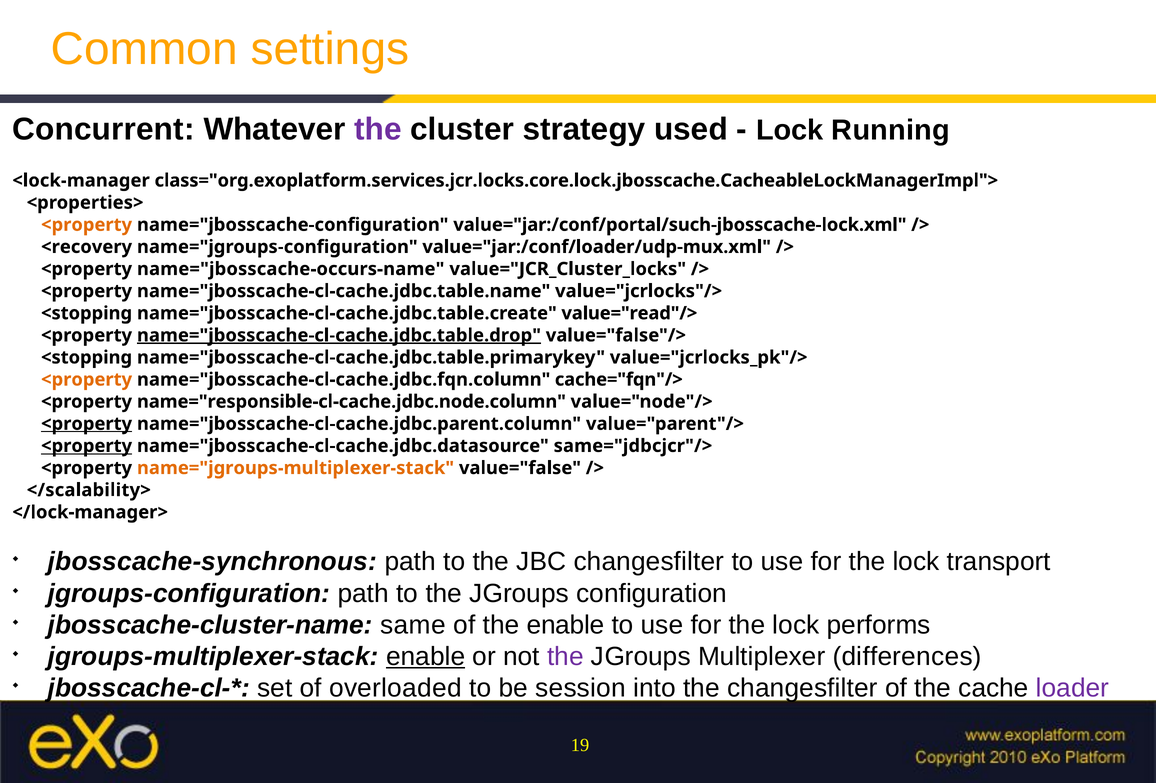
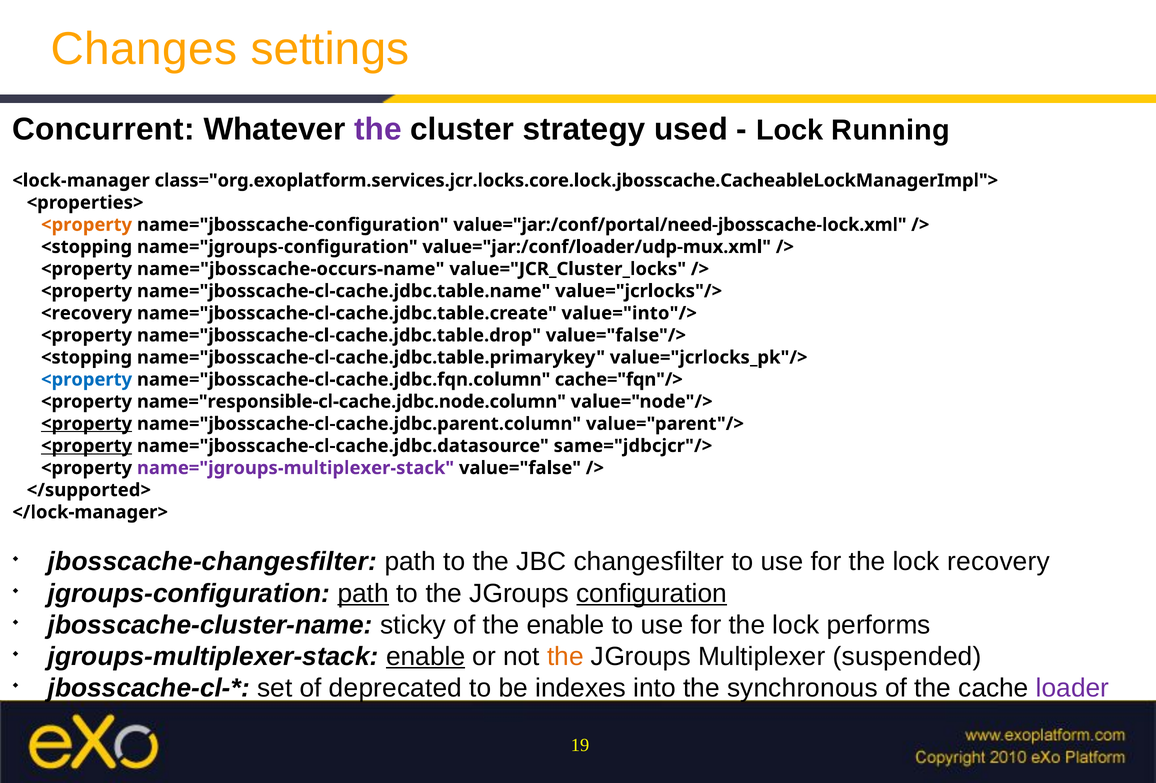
Common: Common -> Changes
value="jar:/conf/portal/such-jbosscache-lock.xml: value="jar:/conf/portal/such-jbosscache-lock.xml -> value="jar:/conf/portal/need-jbosscache-lock.xml
<recovery at (87, 247): <recovery -> <stopping
<stopping at (87, 313): <stopping -> <recovery
value="read"/>: value="read"/> -> value="into"/>
name="jbosscache-cl-cache.jdbc.table.drop underline: present -> none
<property at (87, 380) colour: orange -> blue
name="jgroups-multiplexer-stack colour: orange -> purple
</scalability>: </scalability> -> </supported>
jbosscache-synchronous: jbosscache-synchronous -> jbosscache-changesfilter
transport: transport -> recovery
path at (363, 593) underline: none -> present
configuration underline: none -> present
same: same -> sticky
the at (565, 657) colour: purple -> orange
differences: differences -> suspended
overloaded: overloaded -> deprecated
session: session -> indexes
the changesfilter: changesfilter -> synchronous
